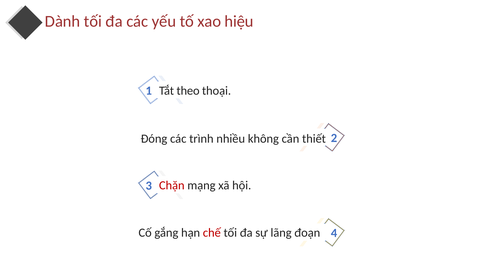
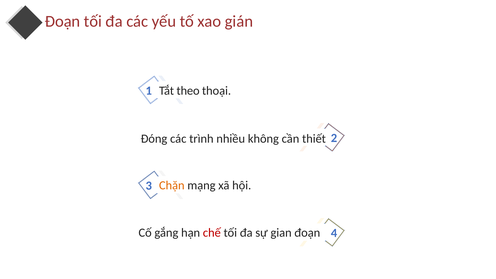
Dành at (63, 21): Dành -> Đoạn
hiệu: hiệu -> gián
Chặn colour: red -> orange
lãng: lãng -> gian
